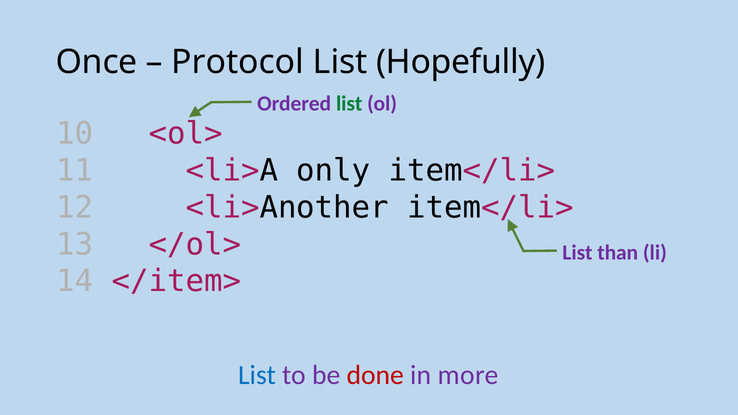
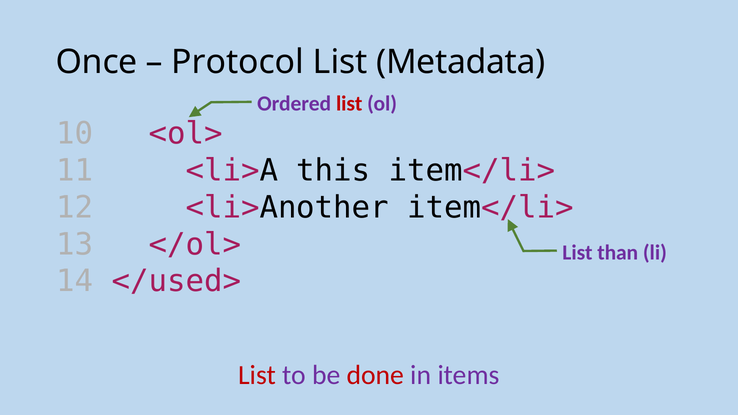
Hopefully: Hopefully -> Metadata
list at (349, 104) colour: green -> red
only: only -> this
</item>: </item> -> </used>
List at (257, 375) colour: blue -> red
more: more -> items
